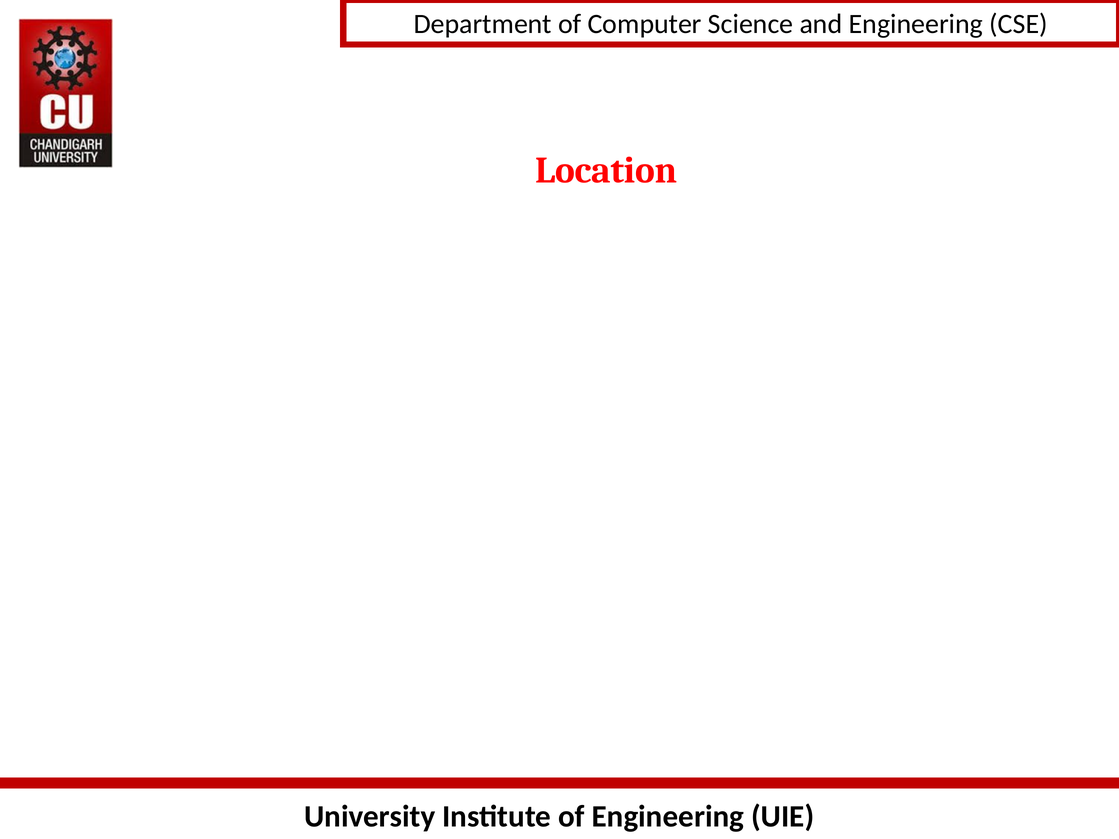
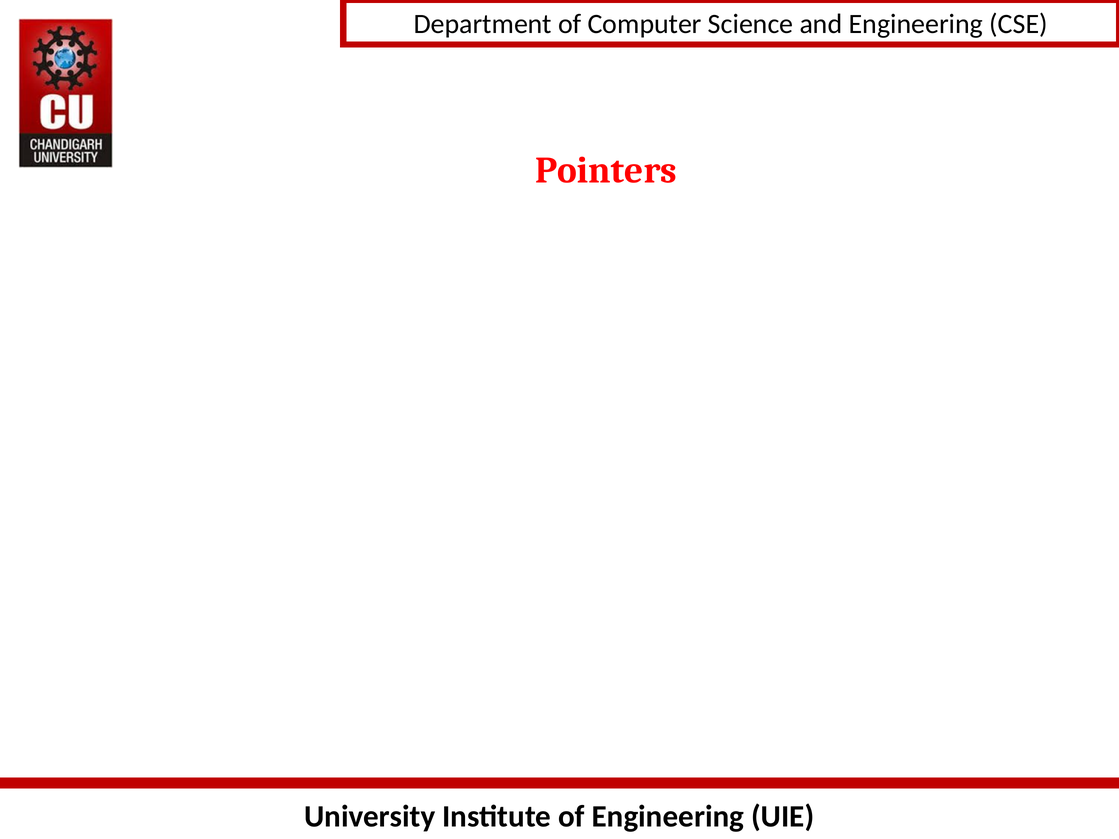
Location: Location -> Pointers
